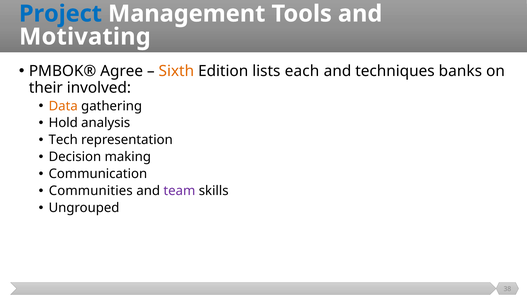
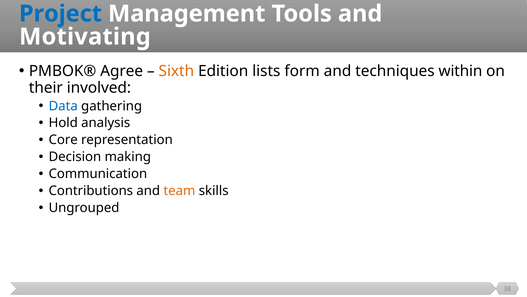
each: each -> form
banks: banks -> within
Data colour: orange -> blue
Tech: Tech -> Core
Communities: Communities -> Contributions
team colour: purple -> orange
